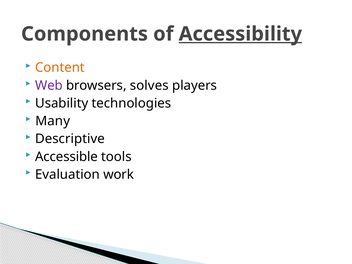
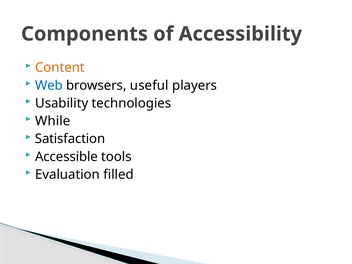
Accessibility underline: present -> none
Web colour: purple -> blue
solves: solves -> useful
Many: Many -> While
Descriptive: Descriptive -> Satisfaction
work: work -> filled
